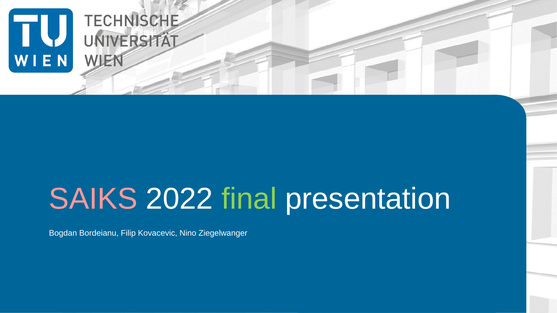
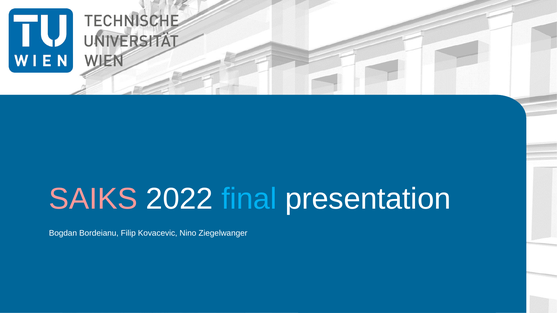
final colour: light green -> light blue
